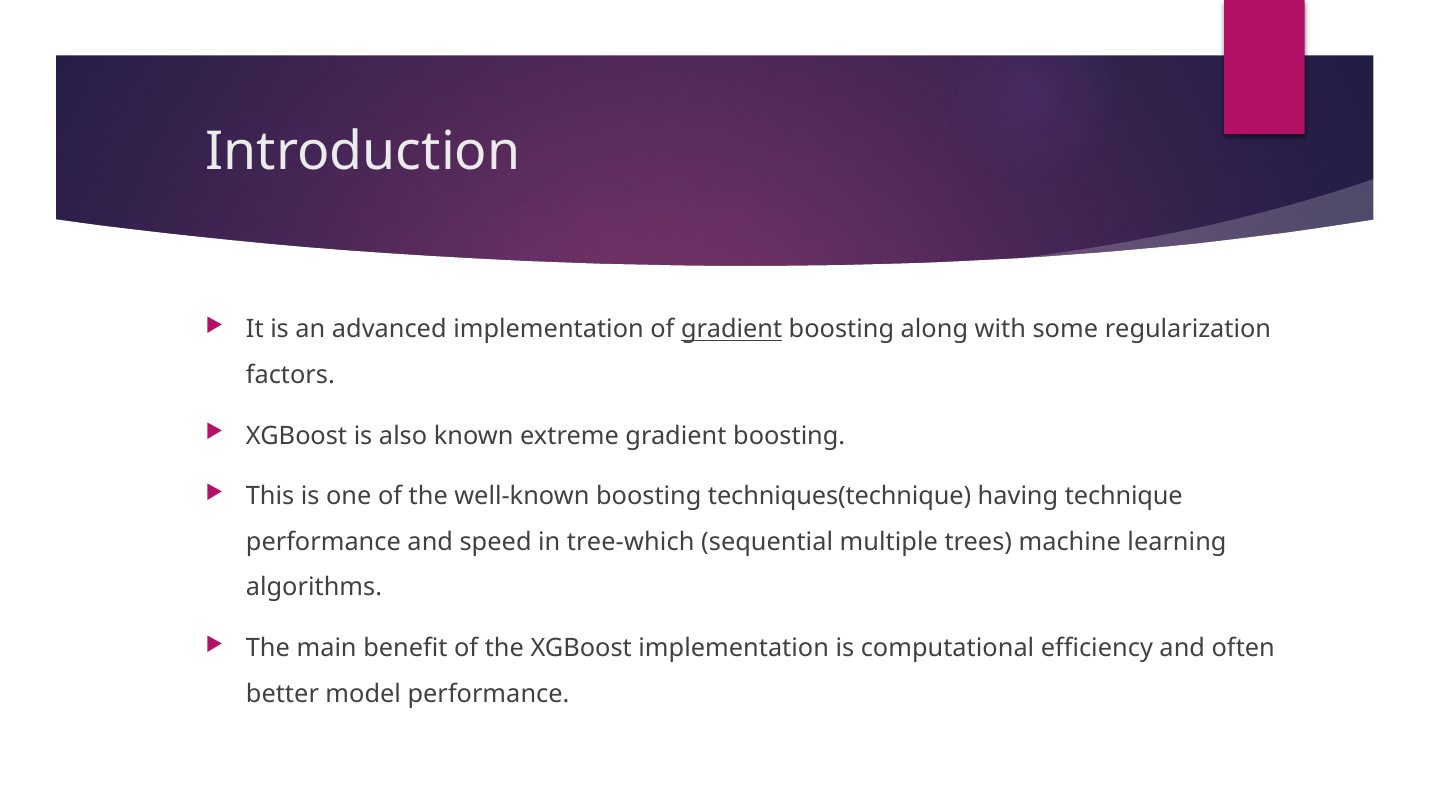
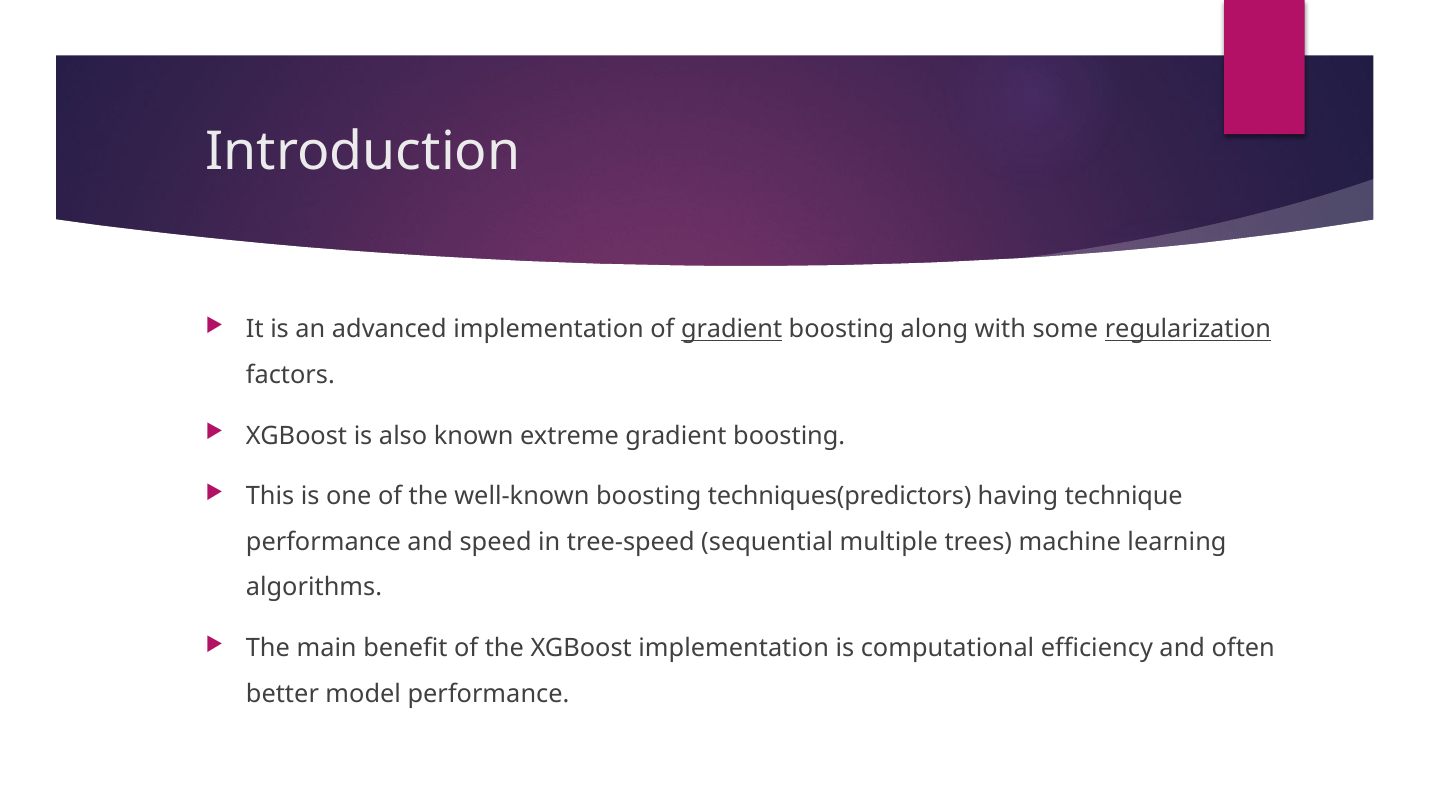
regularization underline: none -> present
techniques(technique: techniques(technique -> techniques(predictors
tree-which: tree-which -> tree-speed
